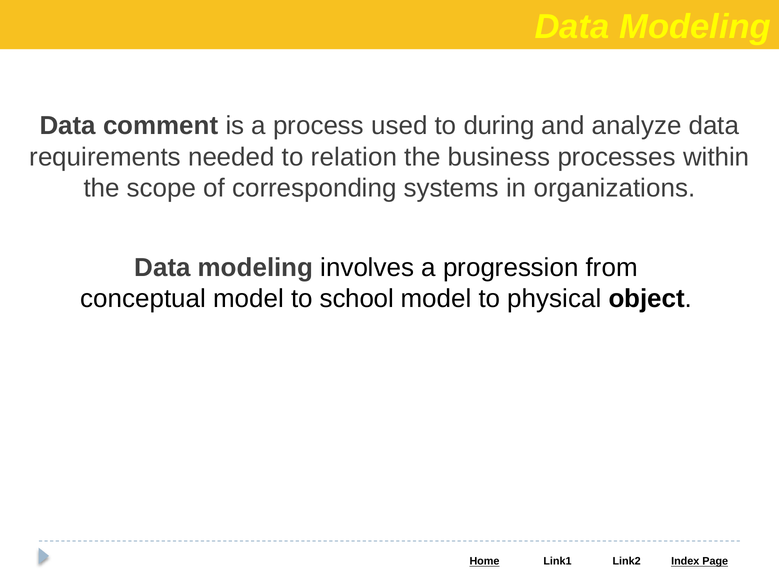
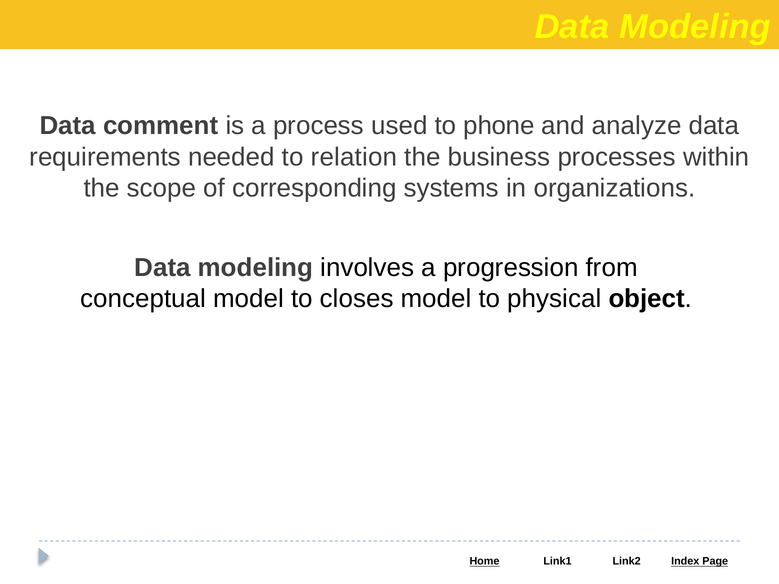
during: during -> phone
school: school -> closes
